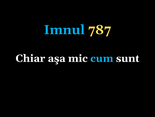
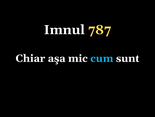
Imnul colour: light blue -> white
